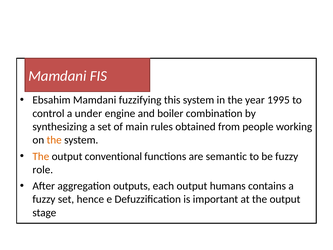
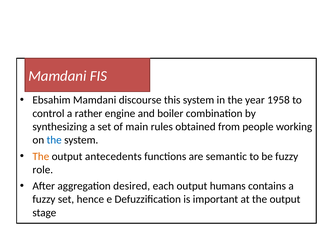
fuzzifying: fuzzifying -> discourse
1995: 1995 -> 1958
under: under -> rather
the at (54, 140) colour: orange -> blue
conventional: conventional -> antecedents
outputs: outputs -> desired
